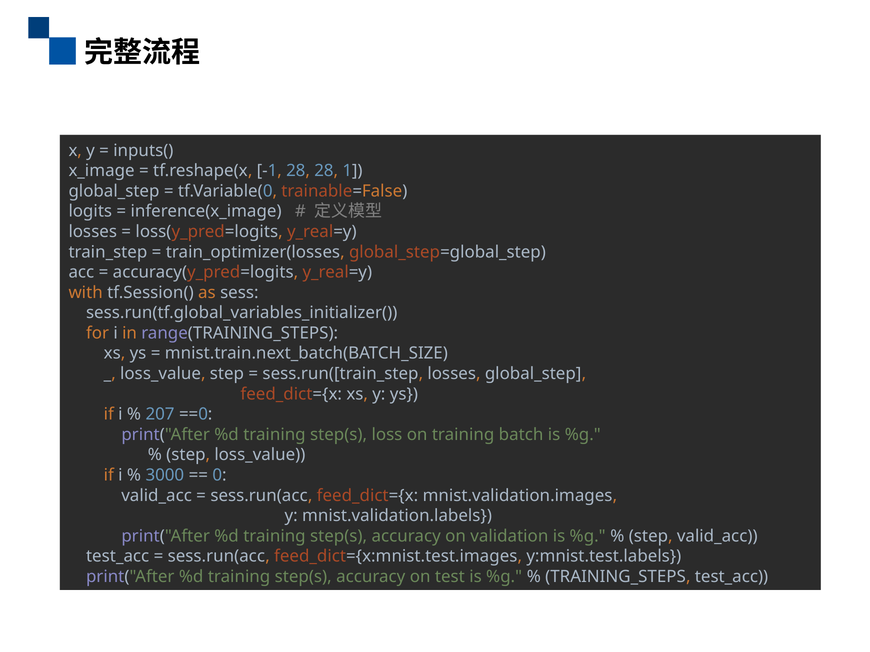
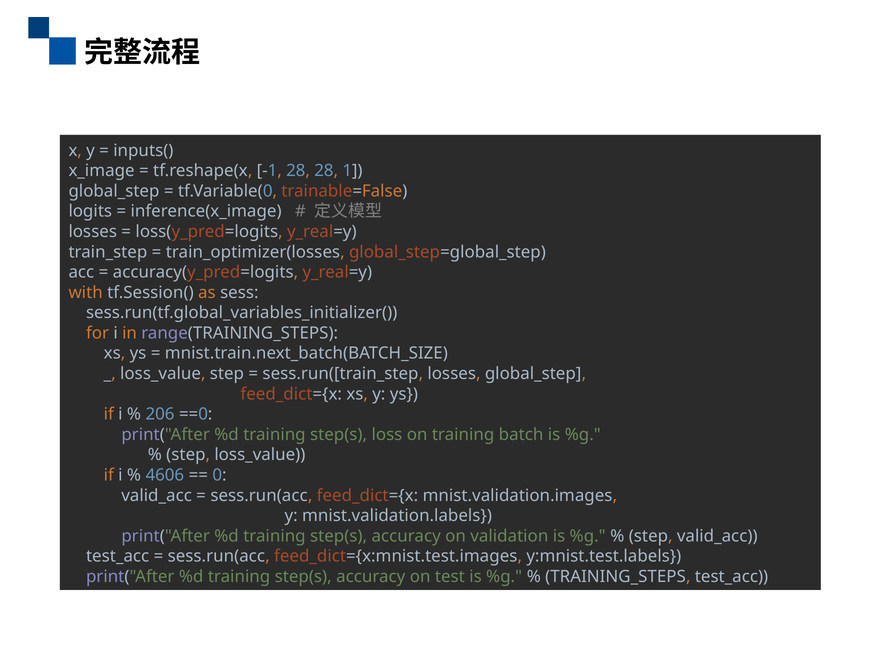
207: 207 -> 206
3000: 3000 -> 4606
